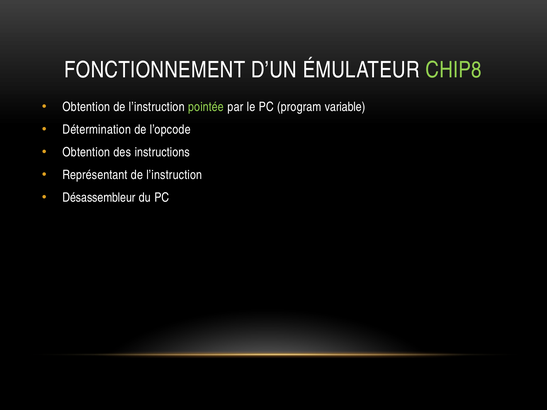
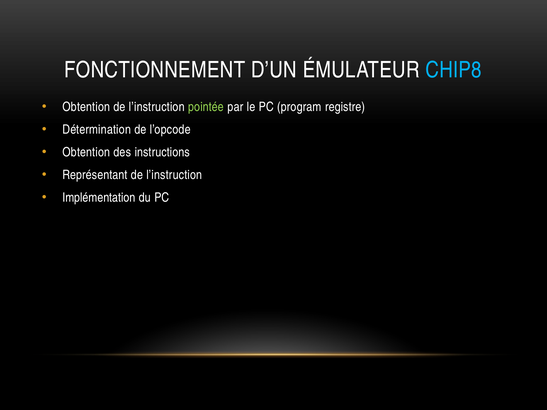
CHIP8 colour: light green -> light blue
variable: variable -> registre
Désassembleur: Désassembleur -> Implémentation
